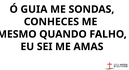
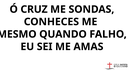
GUIA: GUIA -> CRUZ
